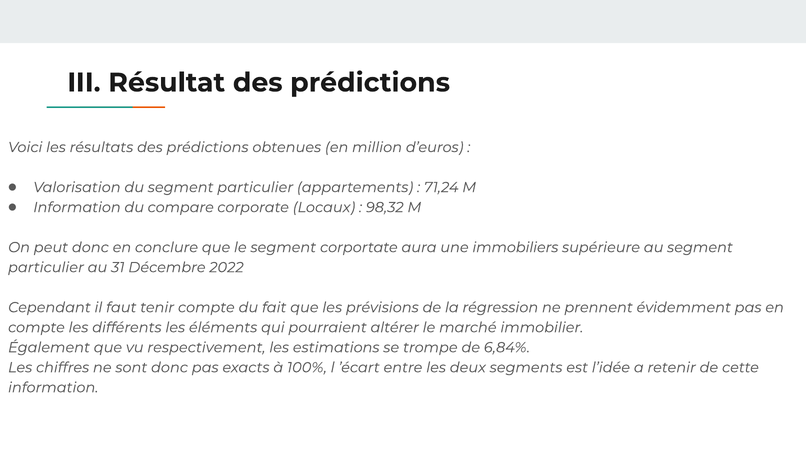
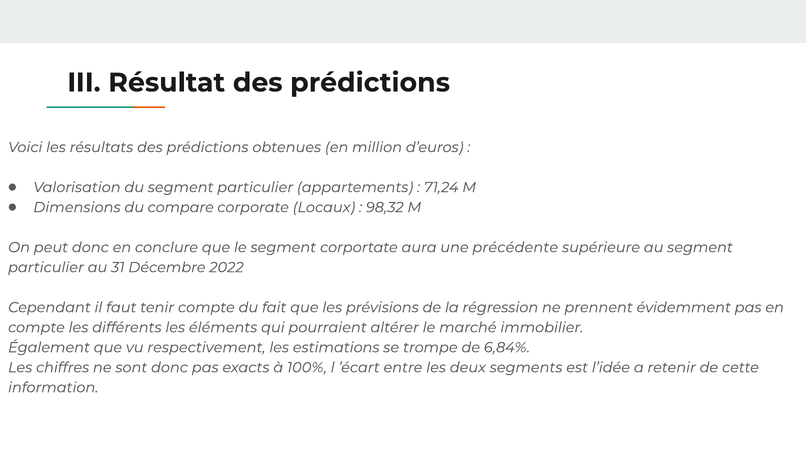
Information at (77, 207): Information -> Dimensions
immobiliers: immobiliers -> précédente
